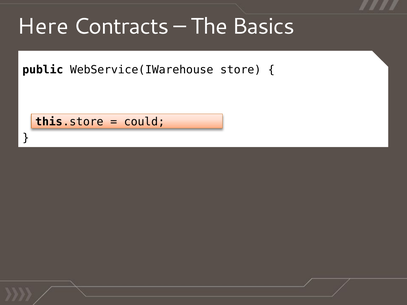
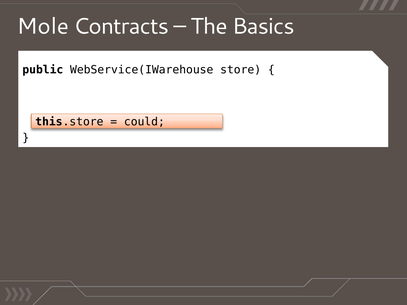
Here: Here -> Mole
